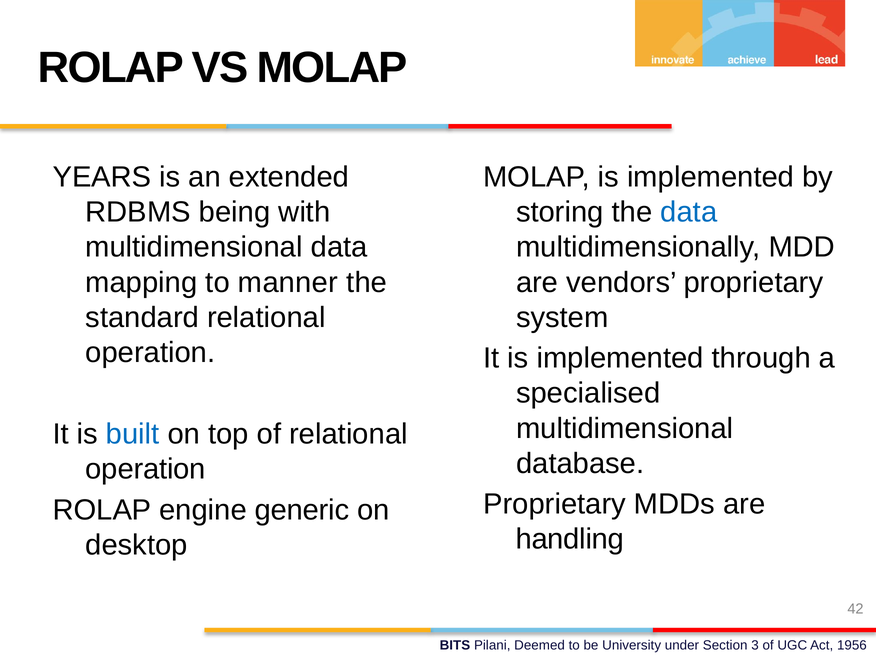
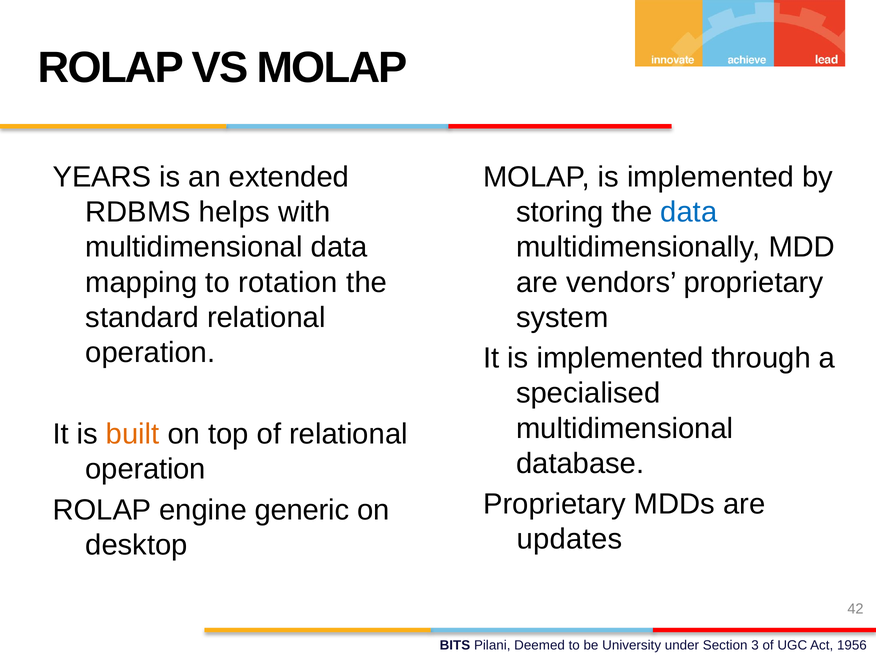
being: being -> helps
manner: manner -> rotation
built colour: blue -> orange
handling: handling -> updates
